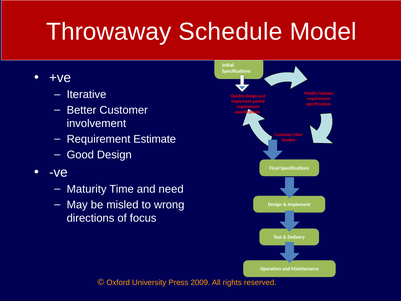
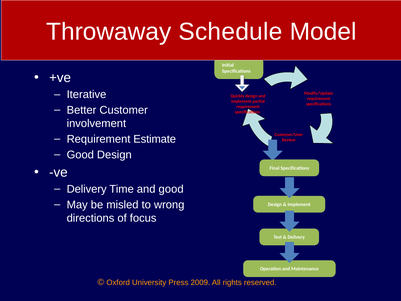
Maturity at (87, 189): Maturity -> Delivery
and need: need -> good
